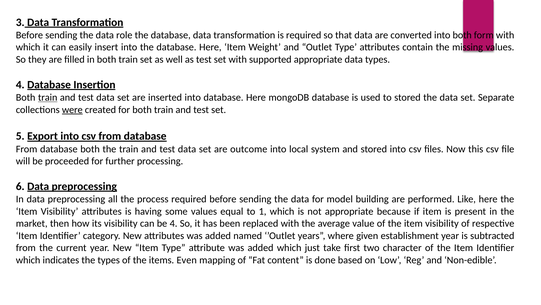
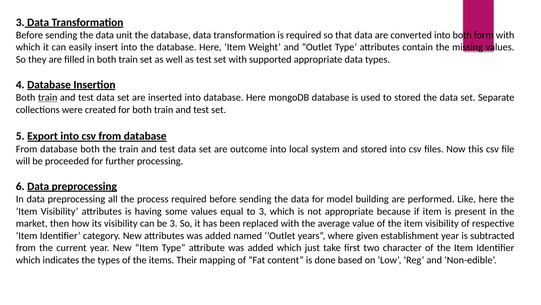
role: role -> unit
were underline: present -> none
to 1: 1 -> 3
be 4: 4 -> 3
Even: Even -> Their
